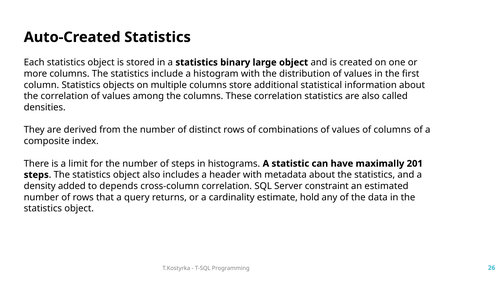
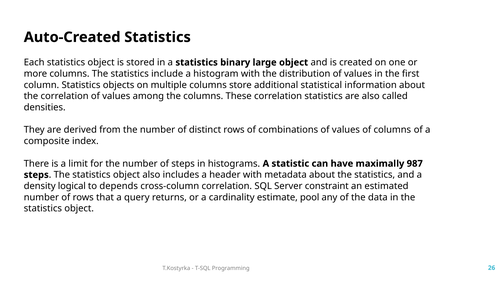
201: 201 -> 987
added: added -> logical
hold: hold -> pool
